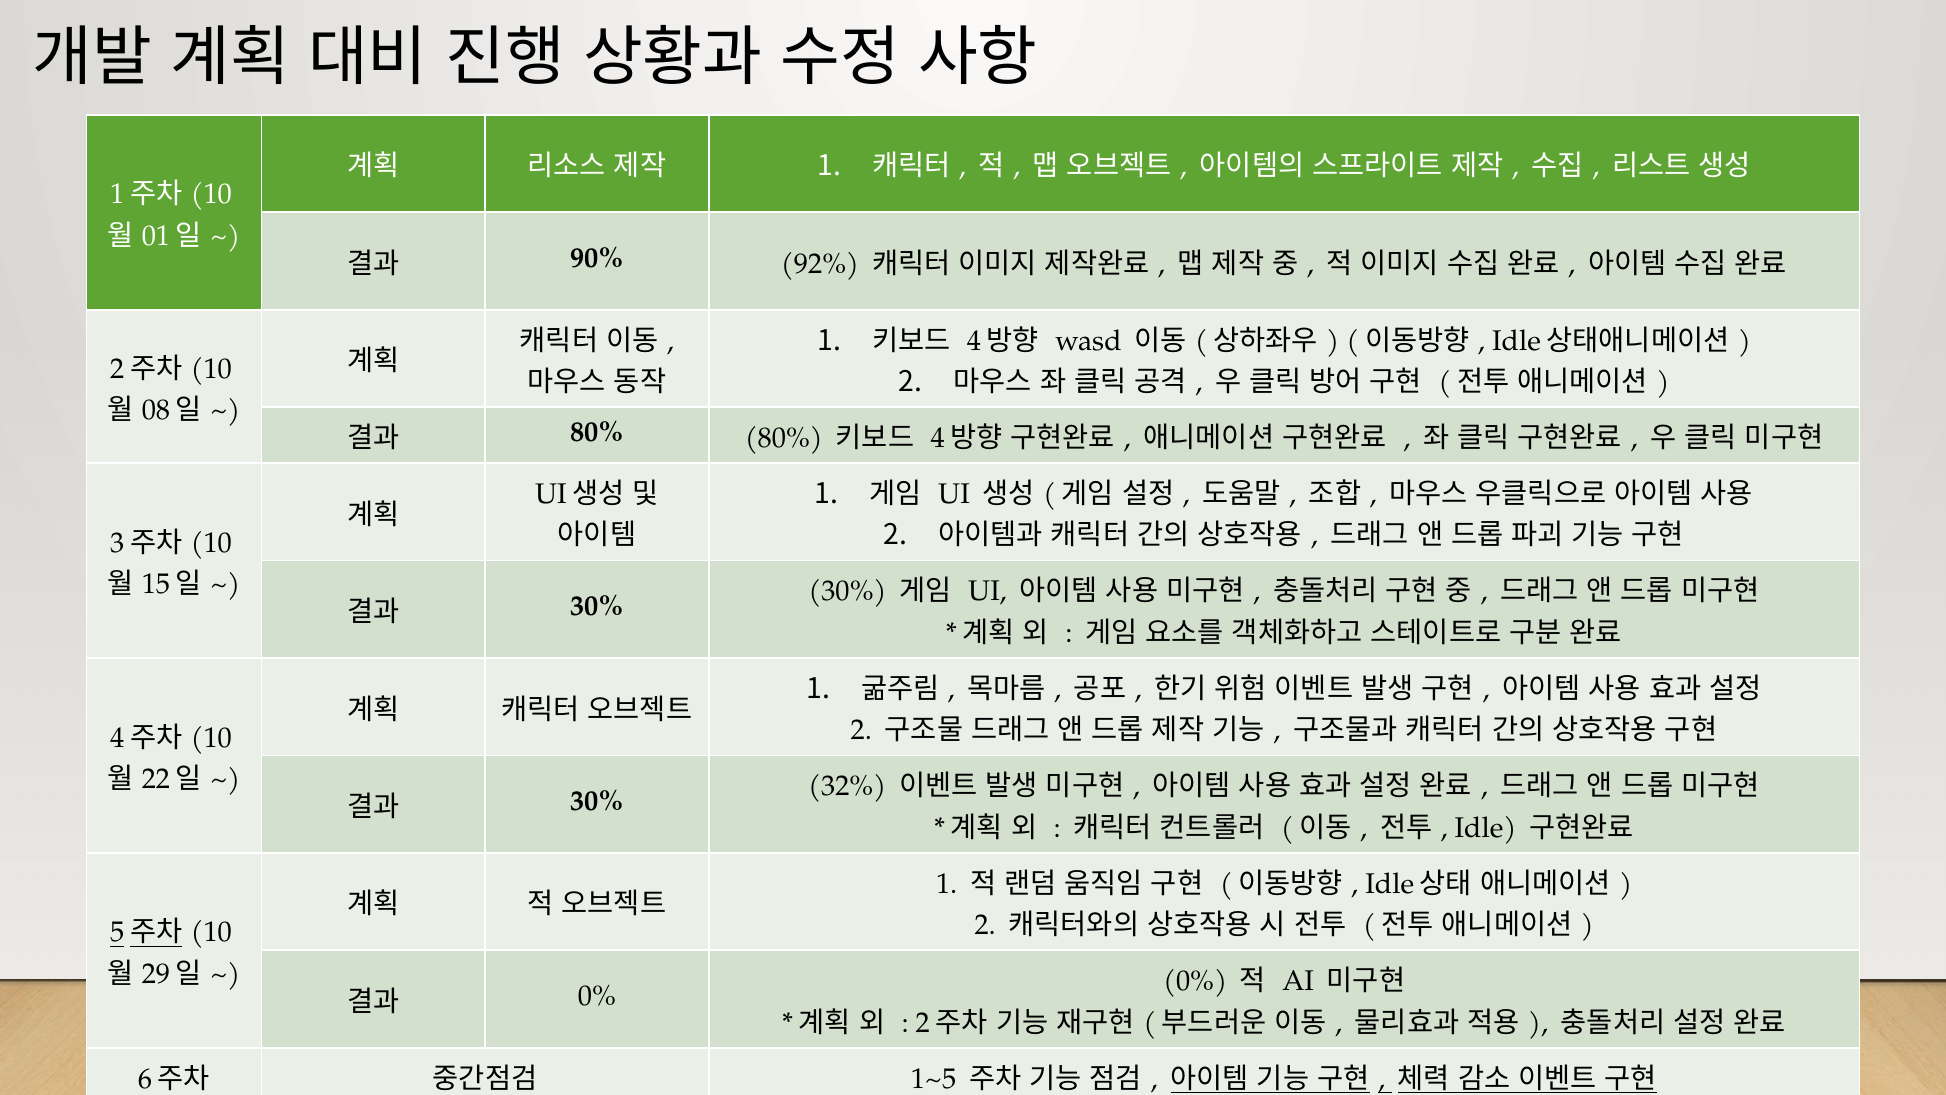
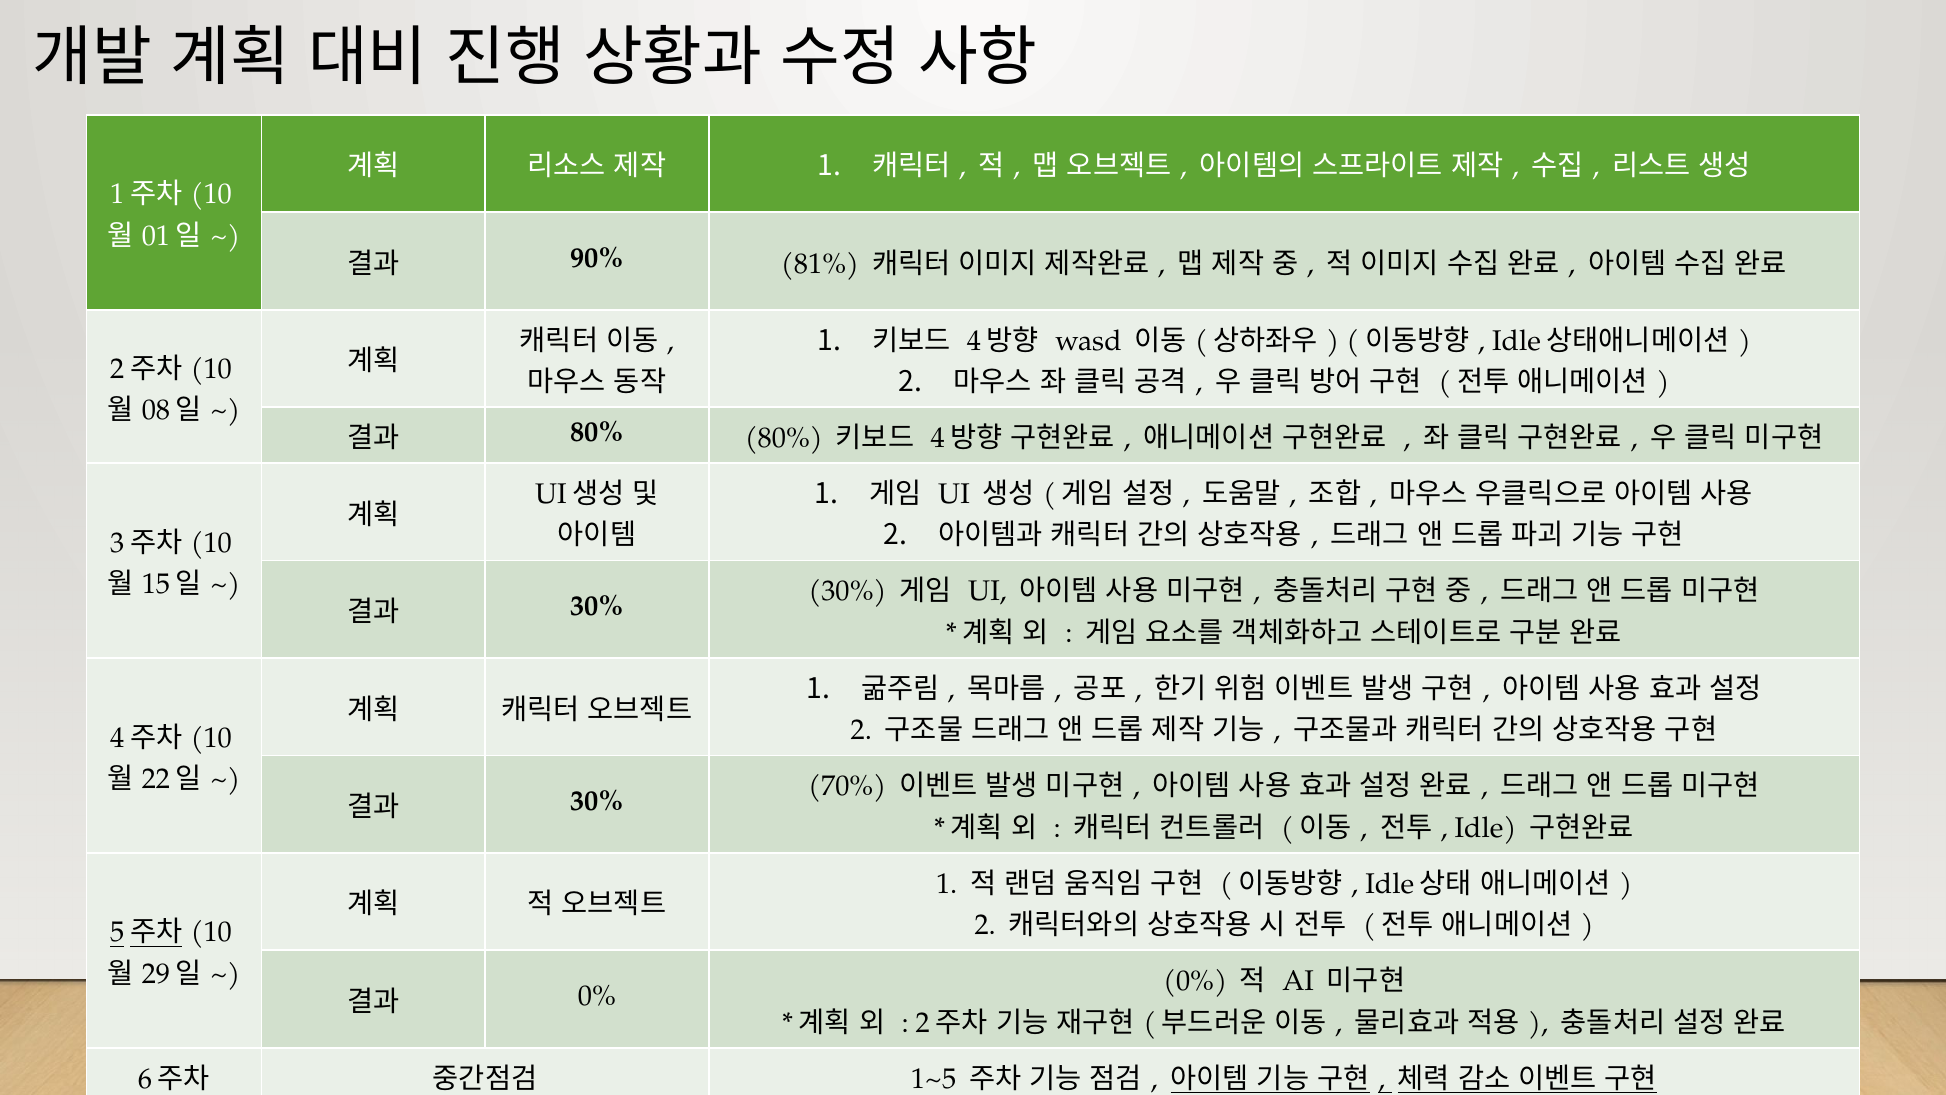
92%: 92% -> 81%
32%: 32% -> 70%
